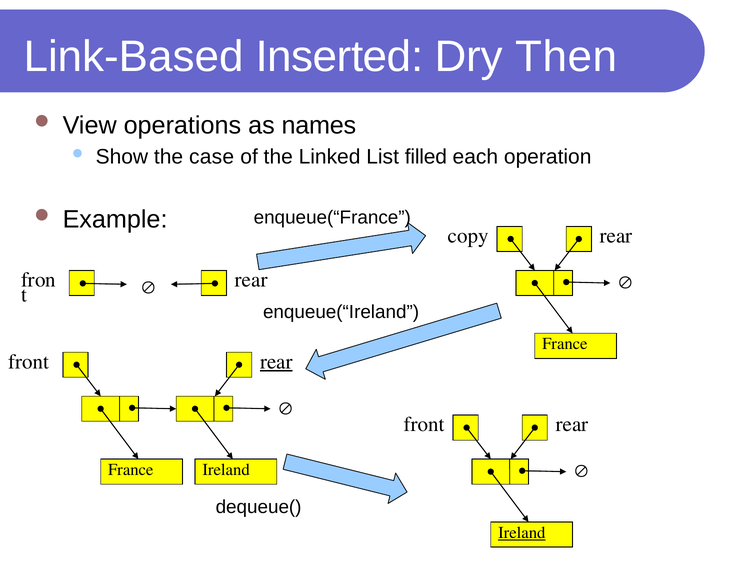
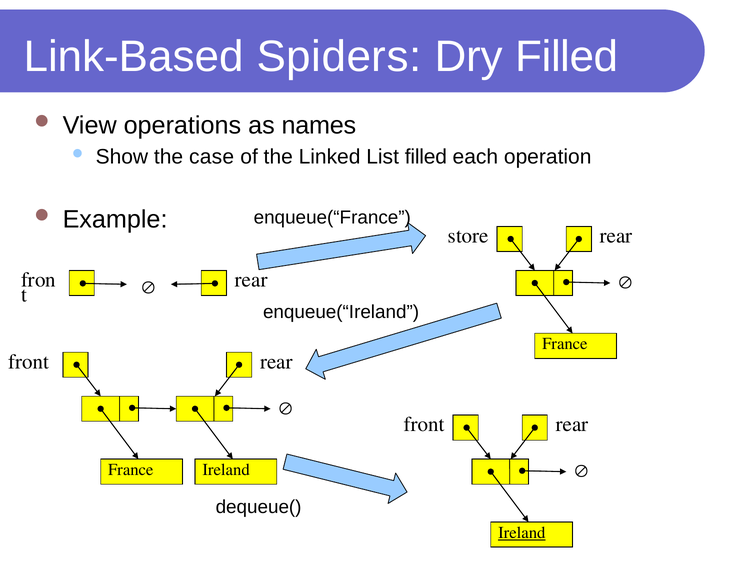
Inserted: Inserted -> Spiders
Dry Then: Then -> Filled
copy: copy -> store
rear at (276, 362) underline: present -> none
